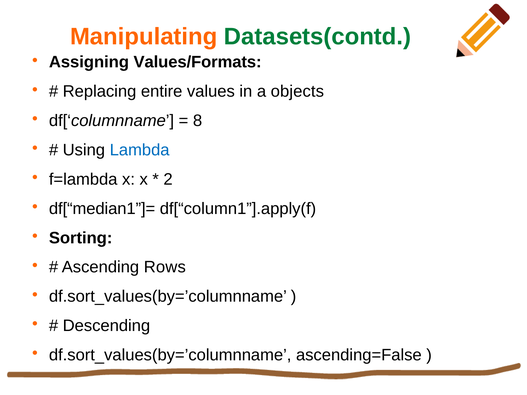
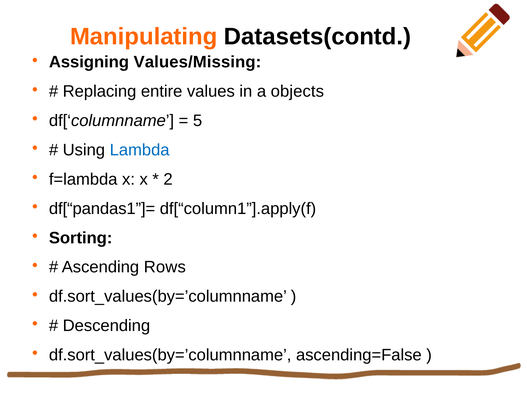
Datasets(contd colour: green -> black
Values/Formats: Values/Formats -> Values/Missing
8: 8 -> 5
df[“median1”]=: df[“median1”]= -> df[“pandas1”]=
